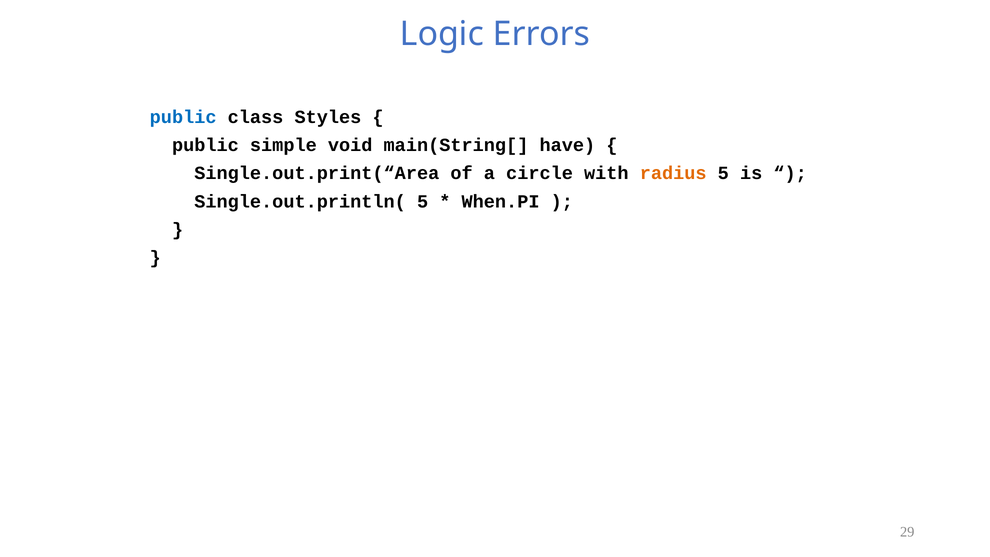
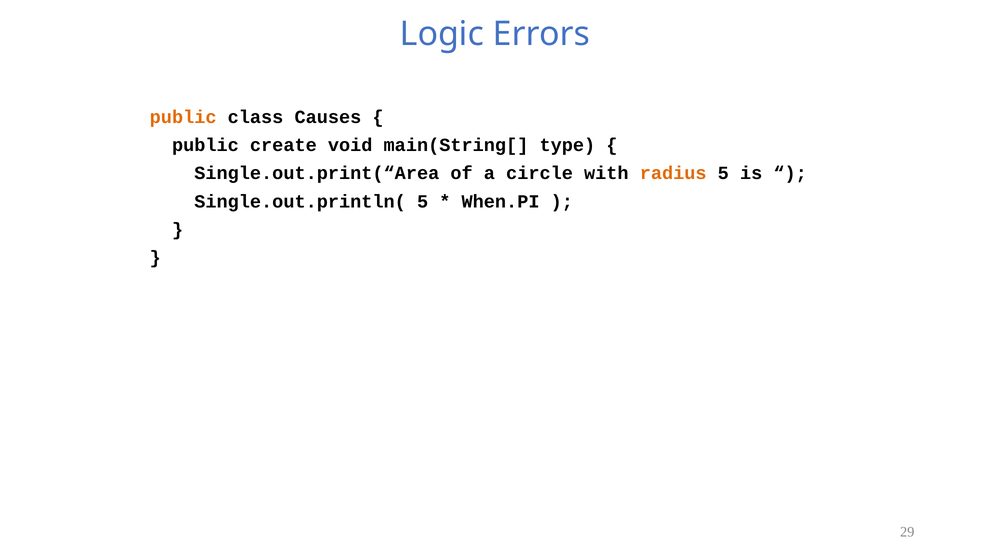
public at (183, 117) colour: blue -> orange
Styles: Styles -> Causes
simple: simple -> create
have: have -> type
